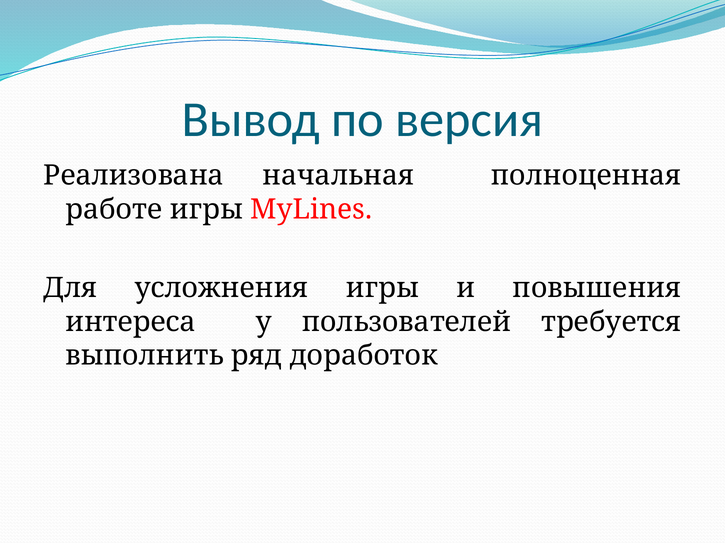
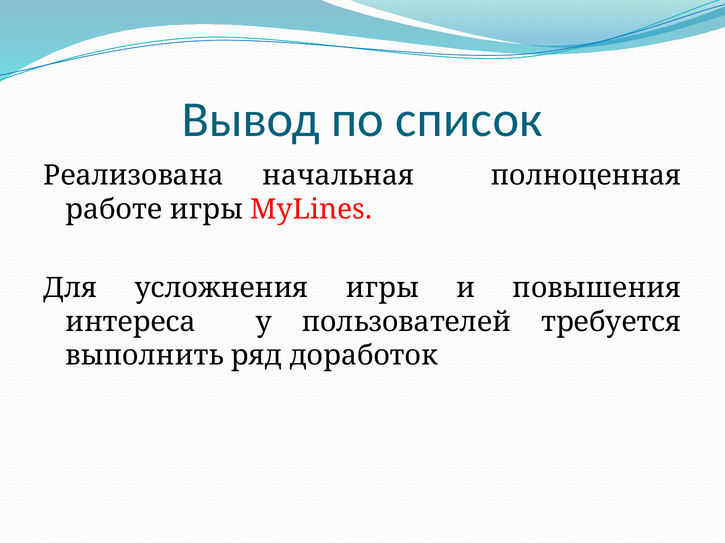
версия: версия -> список
